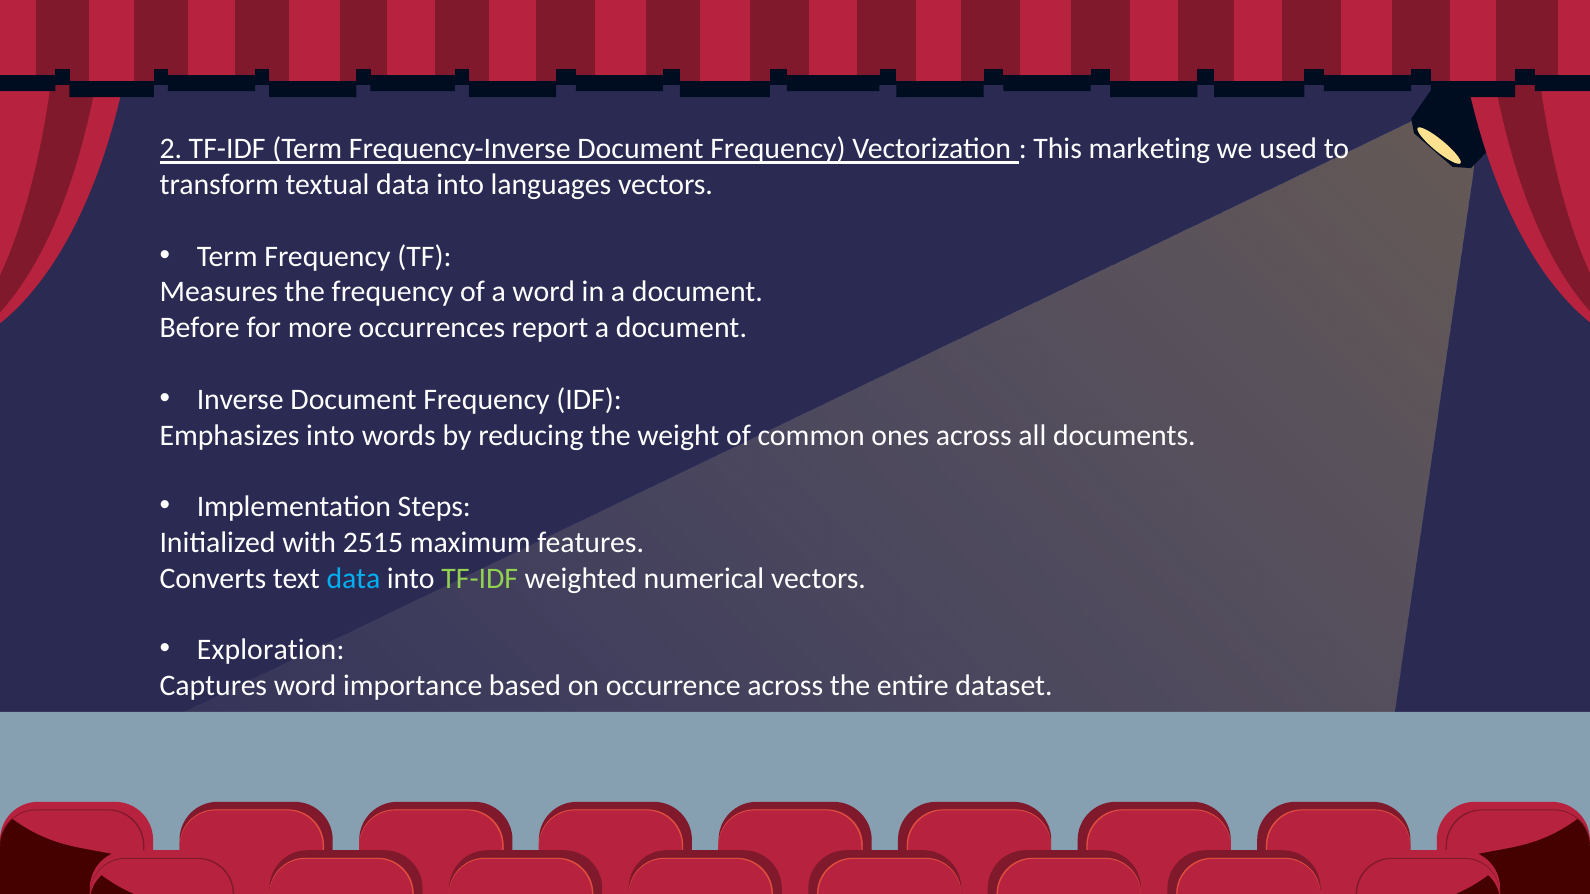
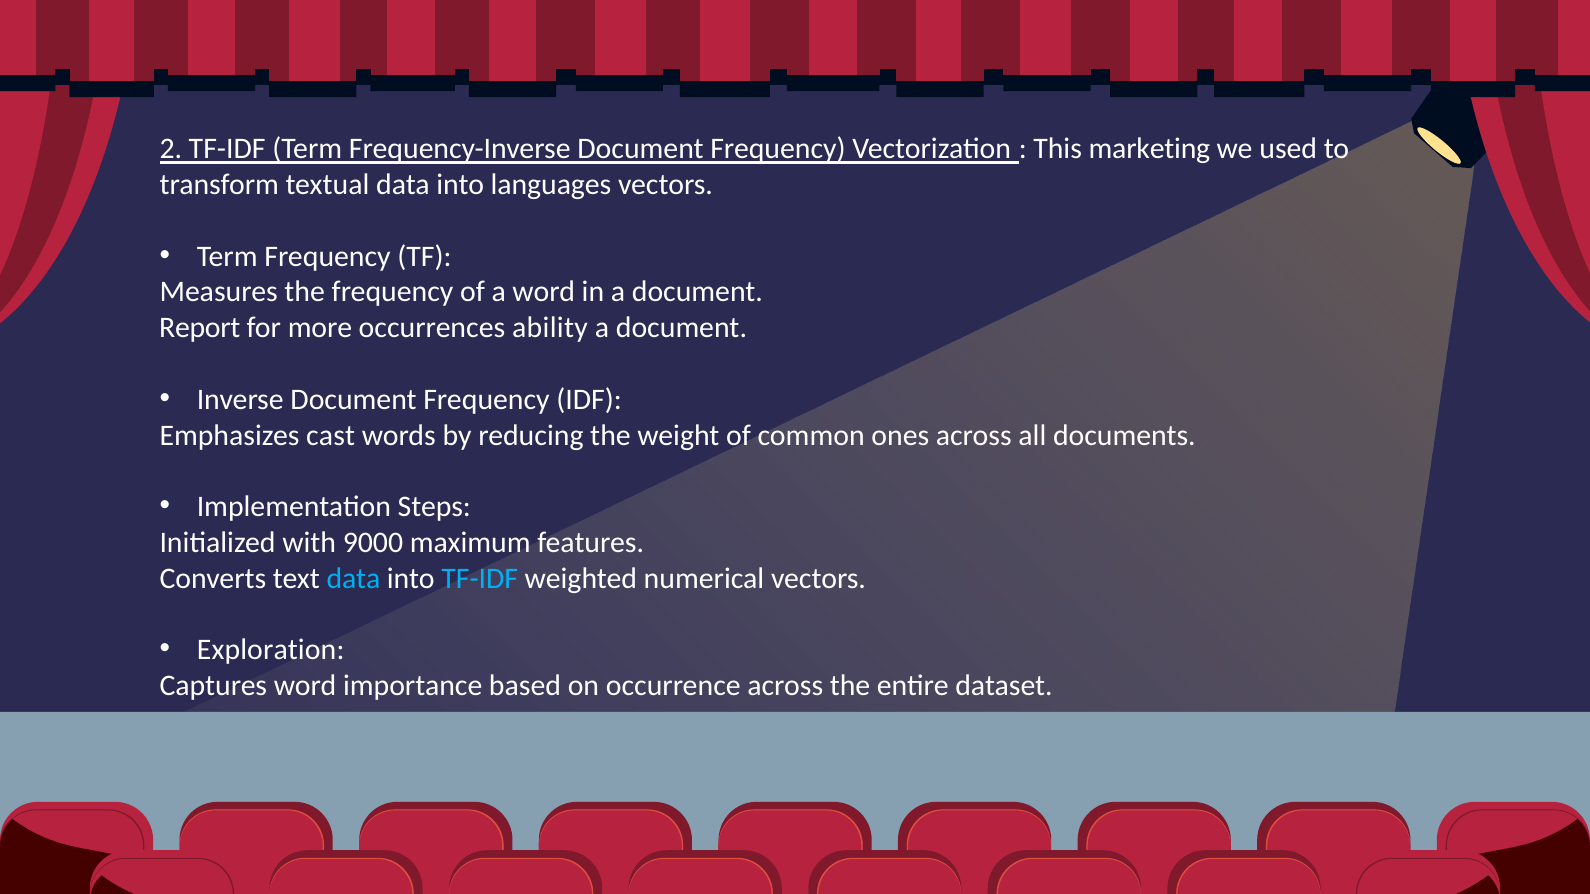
Before: Before -> Report
report: report -> ability
Emphasizes into: into -> cast
2515: 2515 -> 9000
TF-IDF at (480, 578) colour: light green -> light blue
